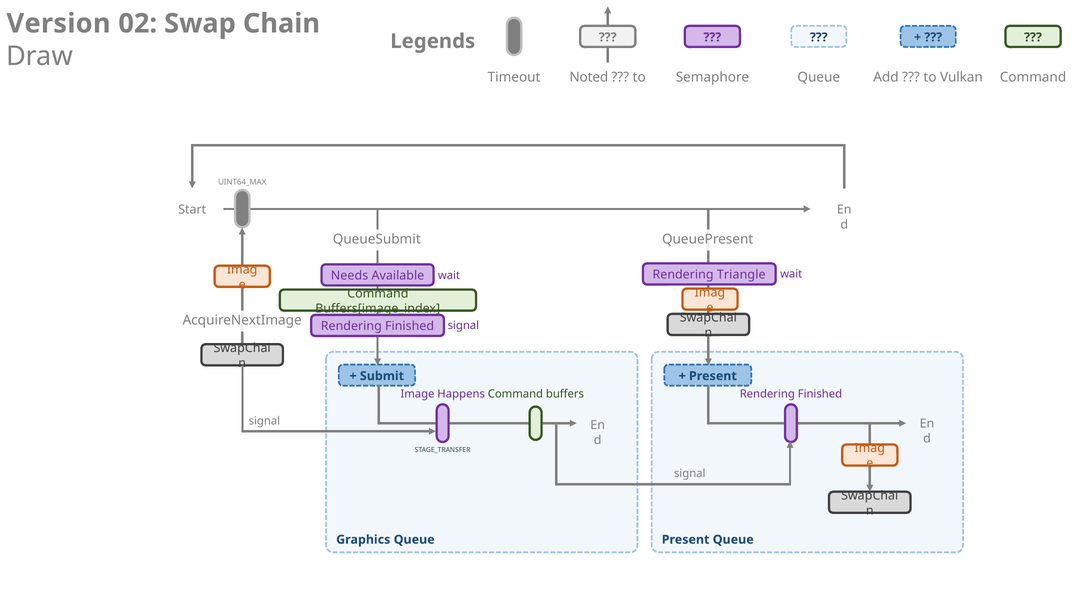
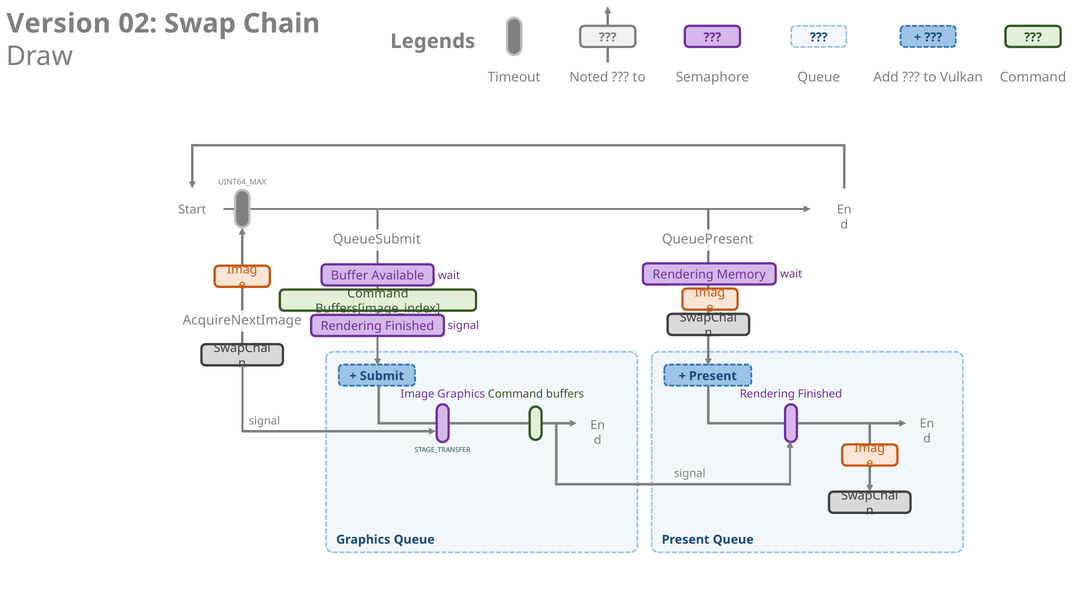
Triangle: Triangle -> Memory
Needs: Needs -> Buffer
Image Happens: Happens -> Graphics
